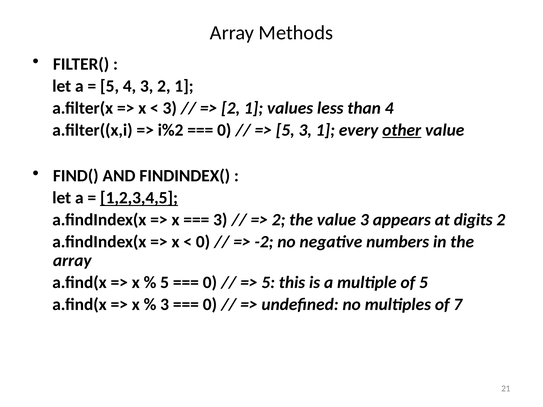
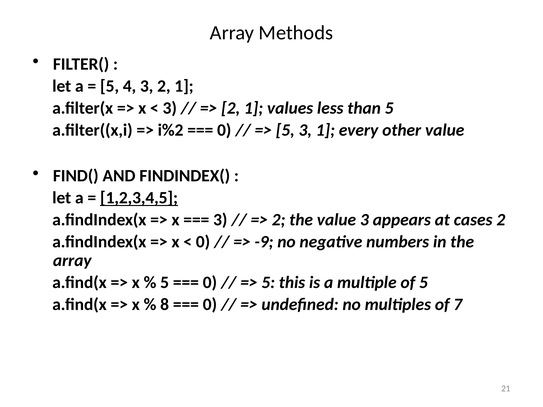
than 4: 4 -> 5
other underline: present -> none
digits: digits -> cases
-2: -2 -> -9
3 at (165, 305): 3 -> 8
